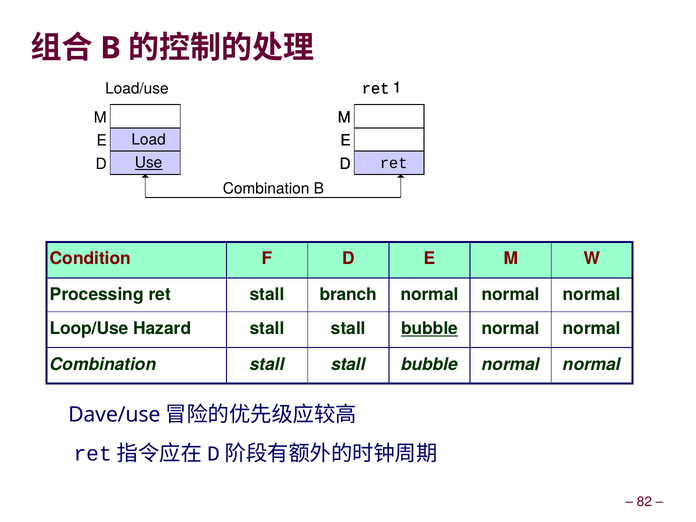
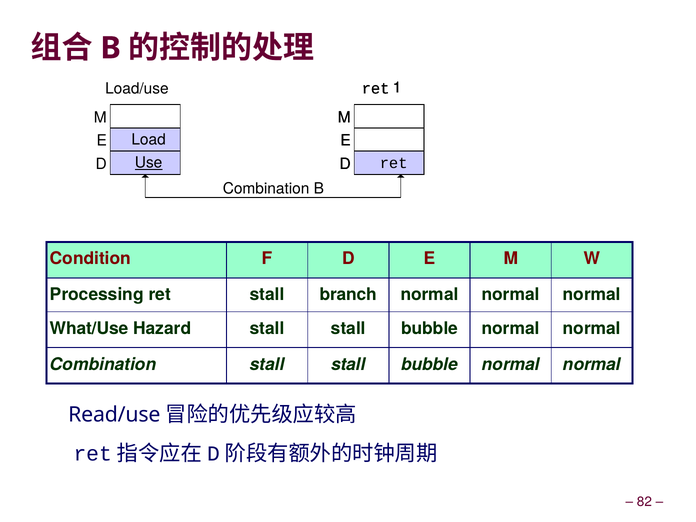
Loop/Use: Loop/Use -> What/Use
bubble at (430, 328) underline: present -> none
Dave/use: Dave/use -> Read/use
